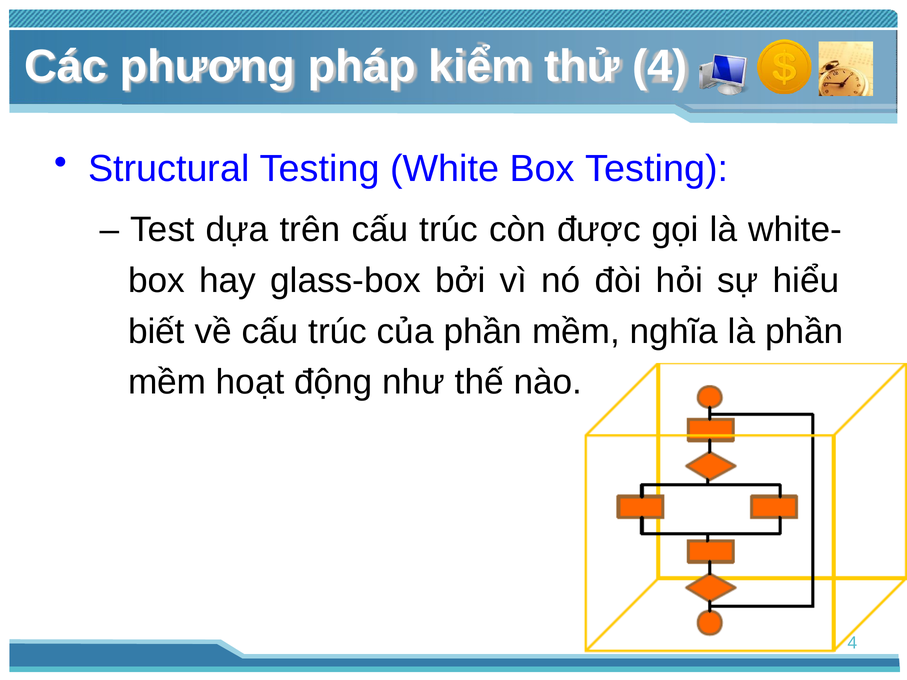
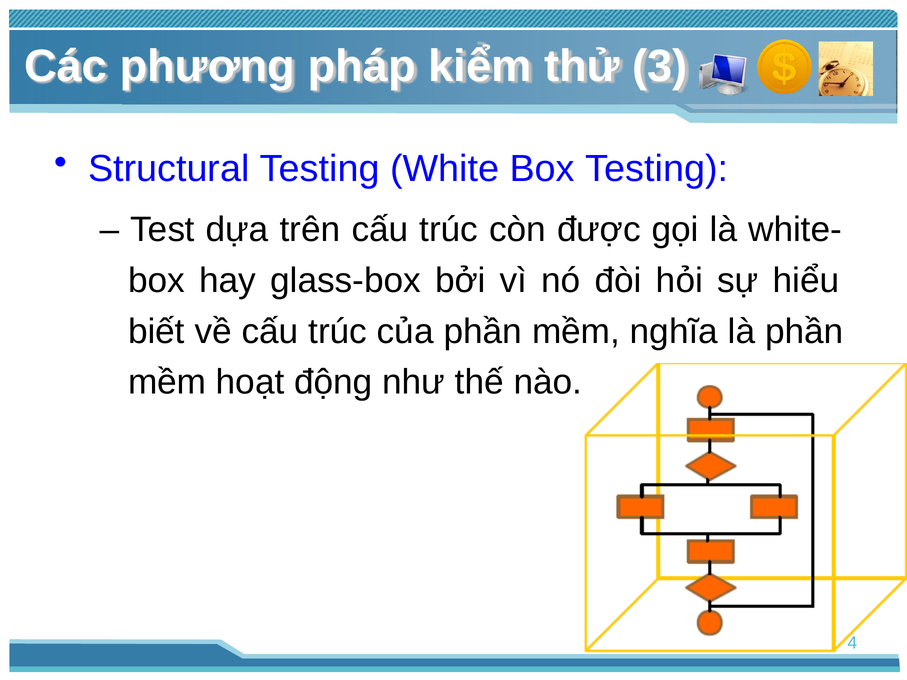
4 at (660, 66): 4 -> 3
